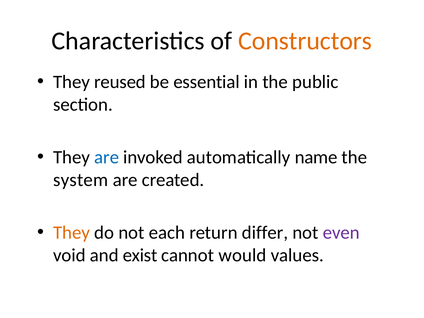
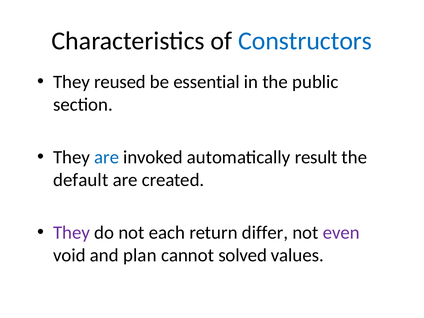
Constructors colour: orange -> blue
name: name -> result
system: system -> default
They at (72, 233) colour: orange -> purple
exist: exist -> plan
would: would -> solved
